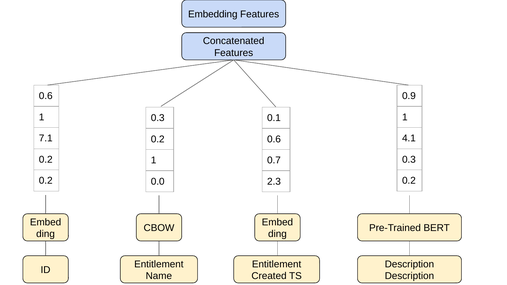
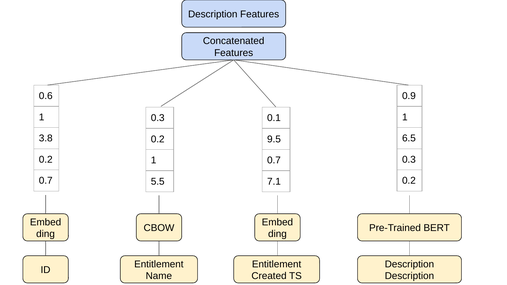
Embedding at (213, 14): Embedding -> Description
7.1: 7.1 -> 3.8
4.1: 4.1 -> 6.5
0.6 at (274, 139): 0.6 -> 9.5
0.2 at (46, 181): 0.2 -> 0.7
0.0: 0.0 -> 5.5
2.3: 2.3 -> 7.1
